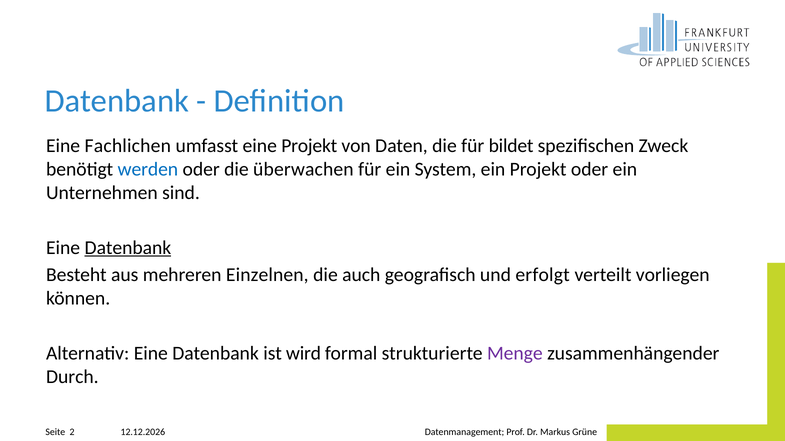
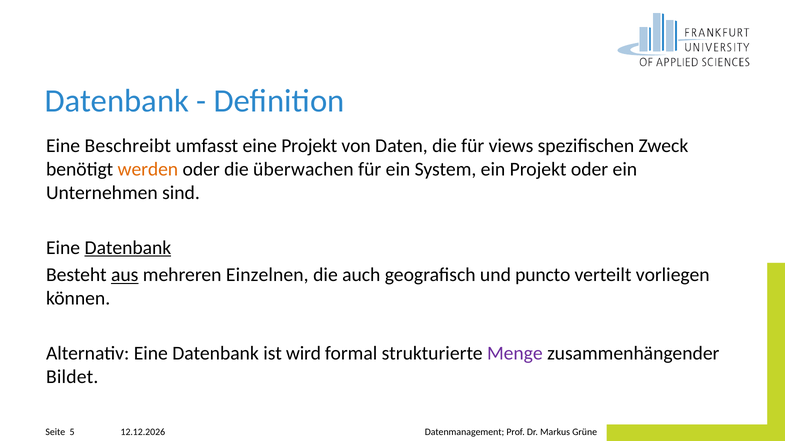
Fachlichen: Fachlichen -> Beschreibt
bildet: bildet -> views
werden colour: blue -> orange
aus underline: none -> present
erfolgt: erfolgt -> puncto
Durch: Durch -> Bildet
2: 2 -> 5
